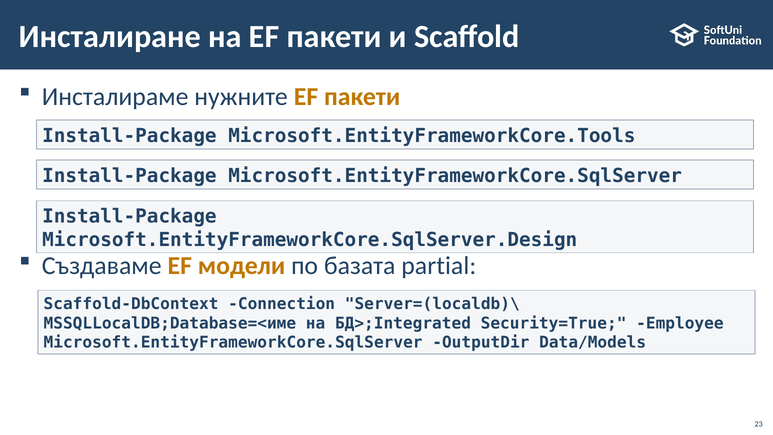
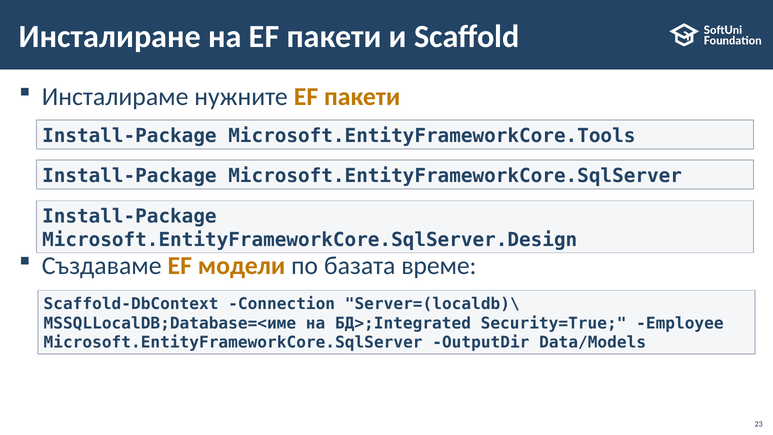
partial: partial -> време
